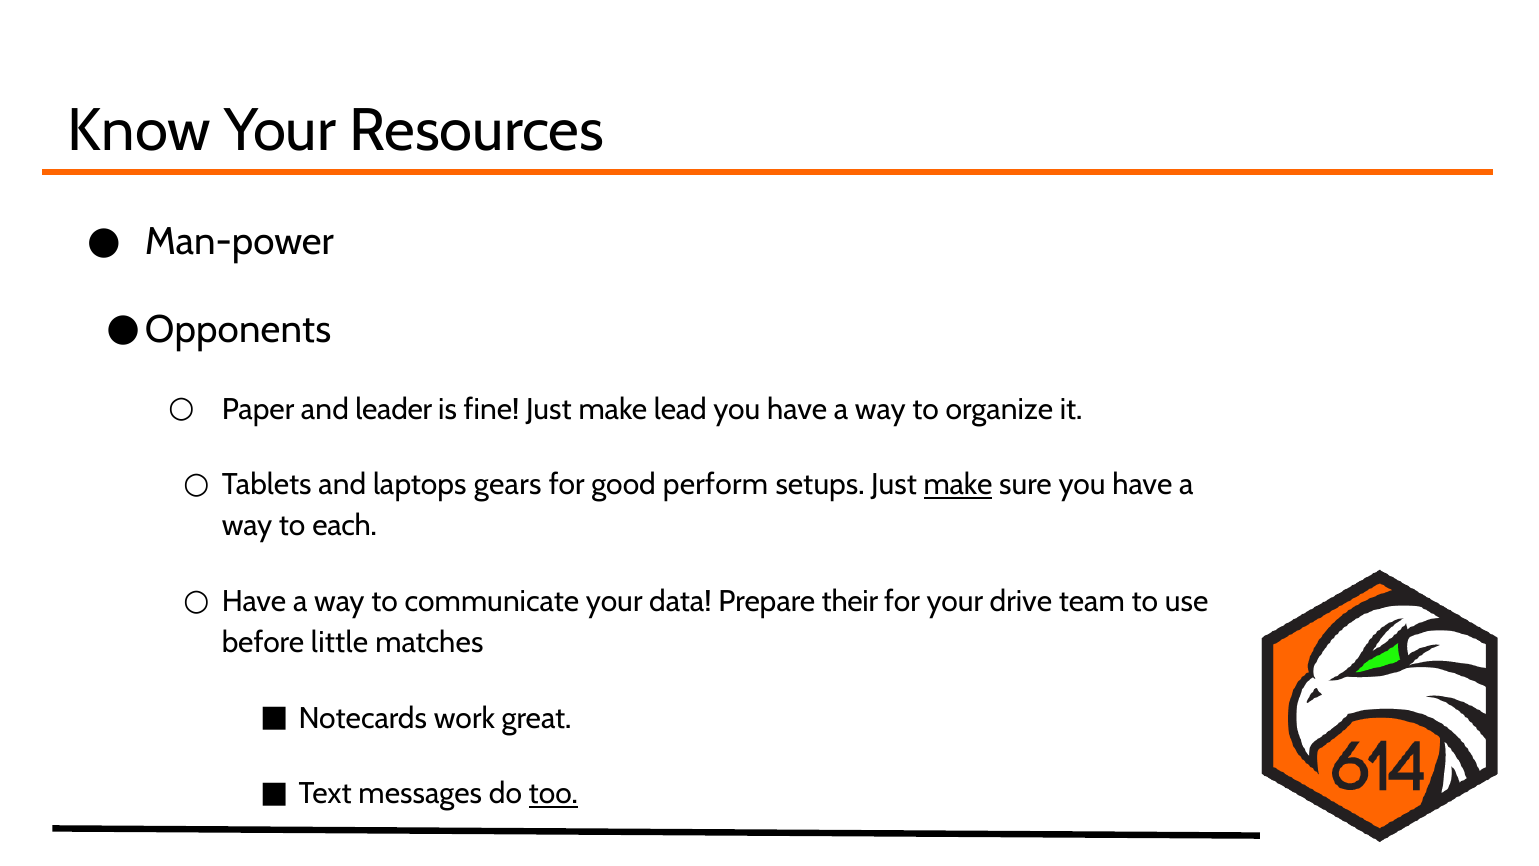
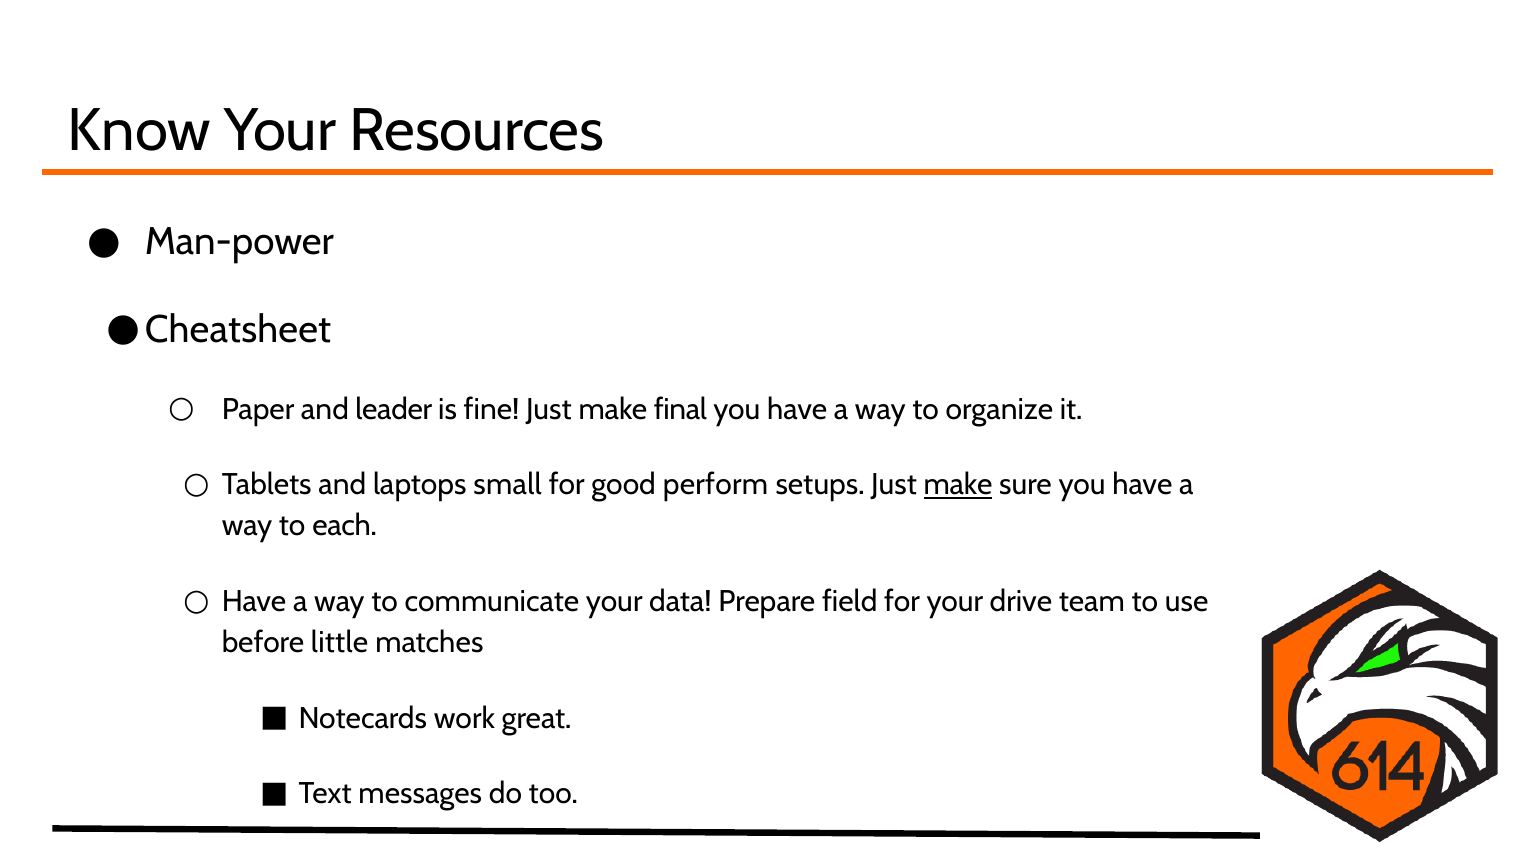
Opponents: Opponents -> Cheatsheet
lead: lead -> final
gears: gears -> small
their: their -> field
too underline: present -> none
